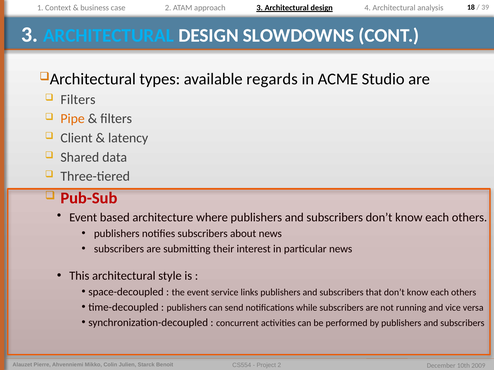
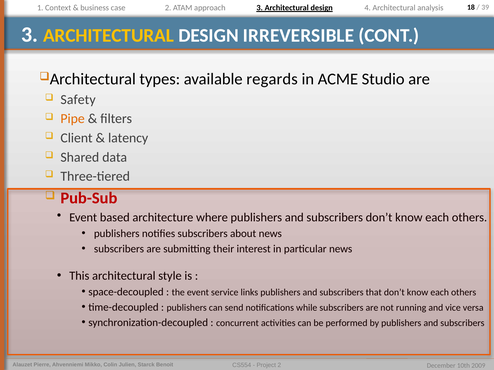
ARCHITECTURAL at (109, 36) colour: light blue -> yellow
SLOWDOWNS: SLOWDOWNS -> IRREVERSIBLE
Filters at (78, 100): Filters -> Safety
